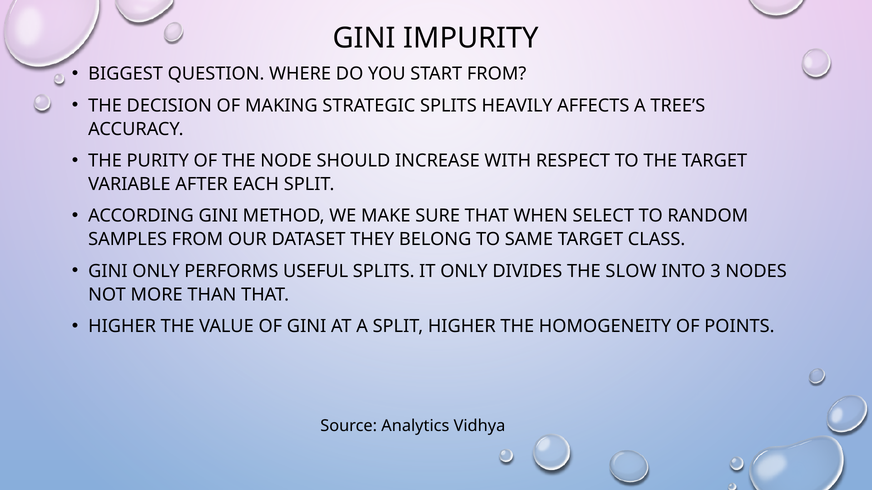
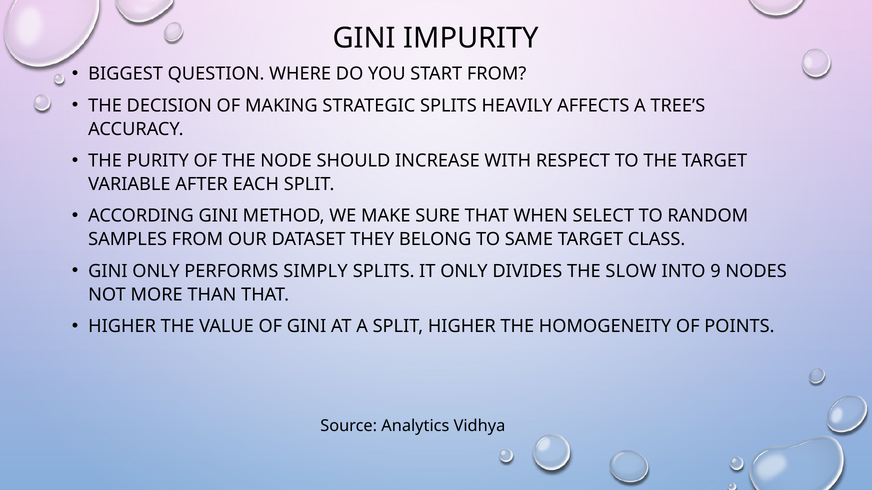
USEFUL: USEFUL -> SIMPLY
3: 3 -> 9
